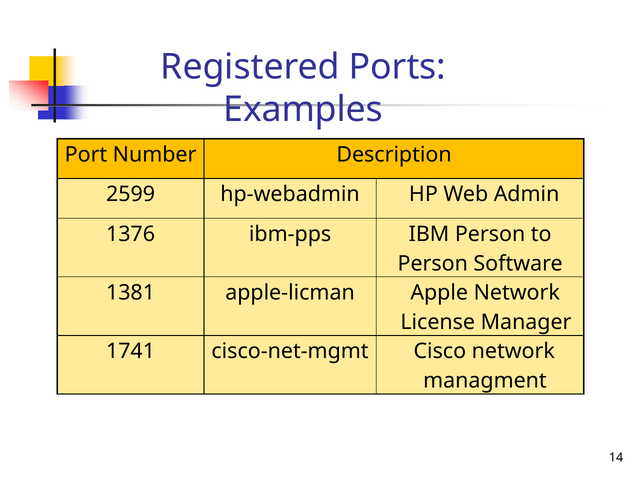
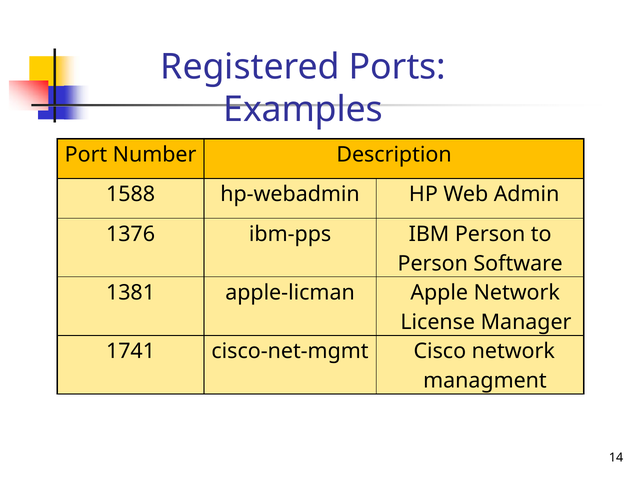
2599: 2599 -> 1588
